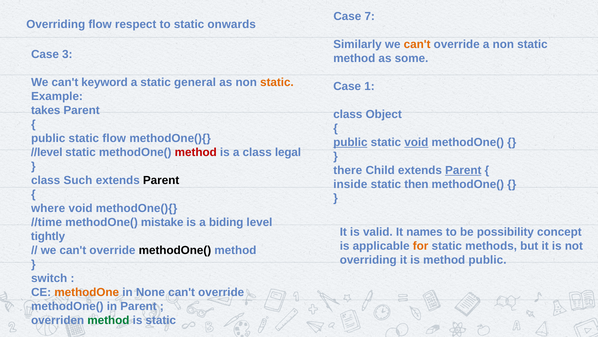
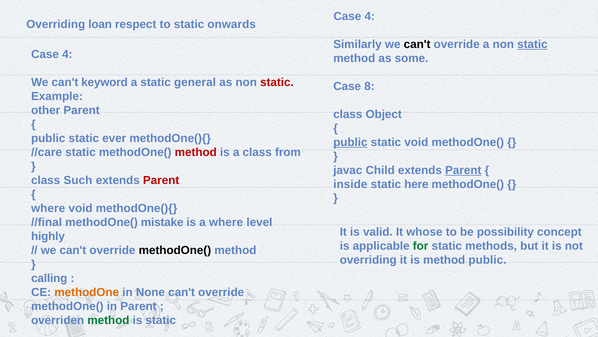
7 at (370, 16): 7 -> 4
Overriding flow: flow -> loan
can't at (417, 44) colour: orange -> black
static at (532, 44) underline: none -> present
3 at (67, 54): 3 -> 4
static at (277, 82) colour: orange -> red
1: 1 -> 8
takes: takes -> other
static flow: flow -> ever
void at (416, 142) underline: present -> none
//level: //level -> //care
legal: legal -> from
there: there -> javac
Parent at (161, 180) colour: black -> red
then: then -> here
//time: //time -> //final
a biding: biding -> where
names: names -> whose
tightly: tightly -> highly
for colour: orange -> green
switch: switch -> calling
